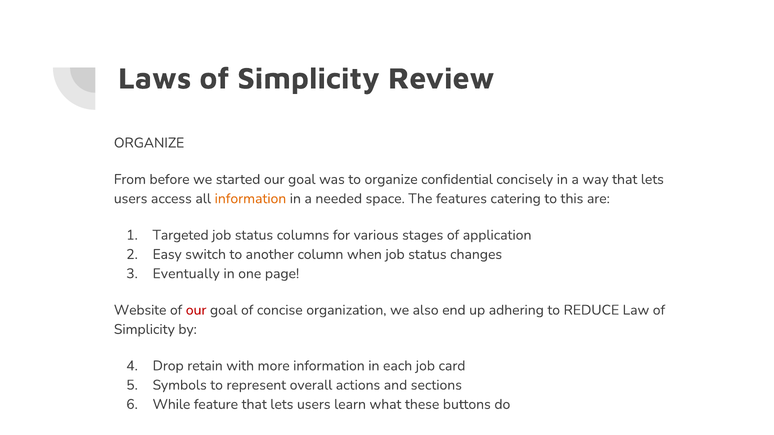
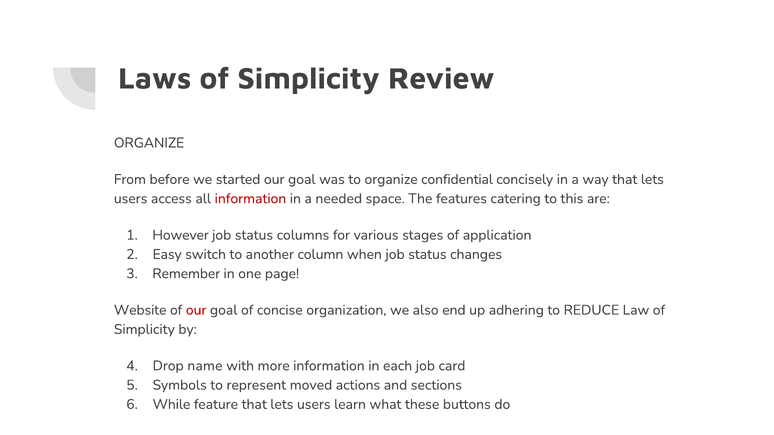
information at (250, 199) colour: orange -> red
Targeted: Targeted -> However
Eventually: Eventually -> Remember
retain: retain -> name
overall: overall -> moved
